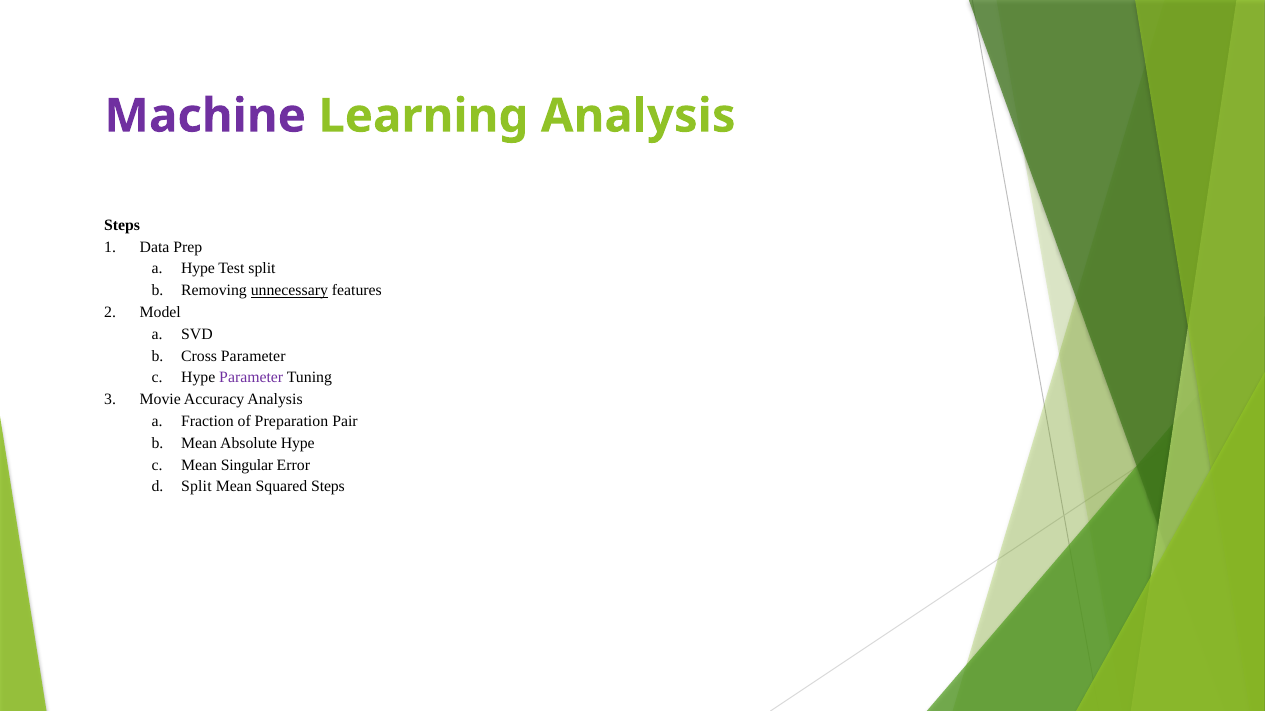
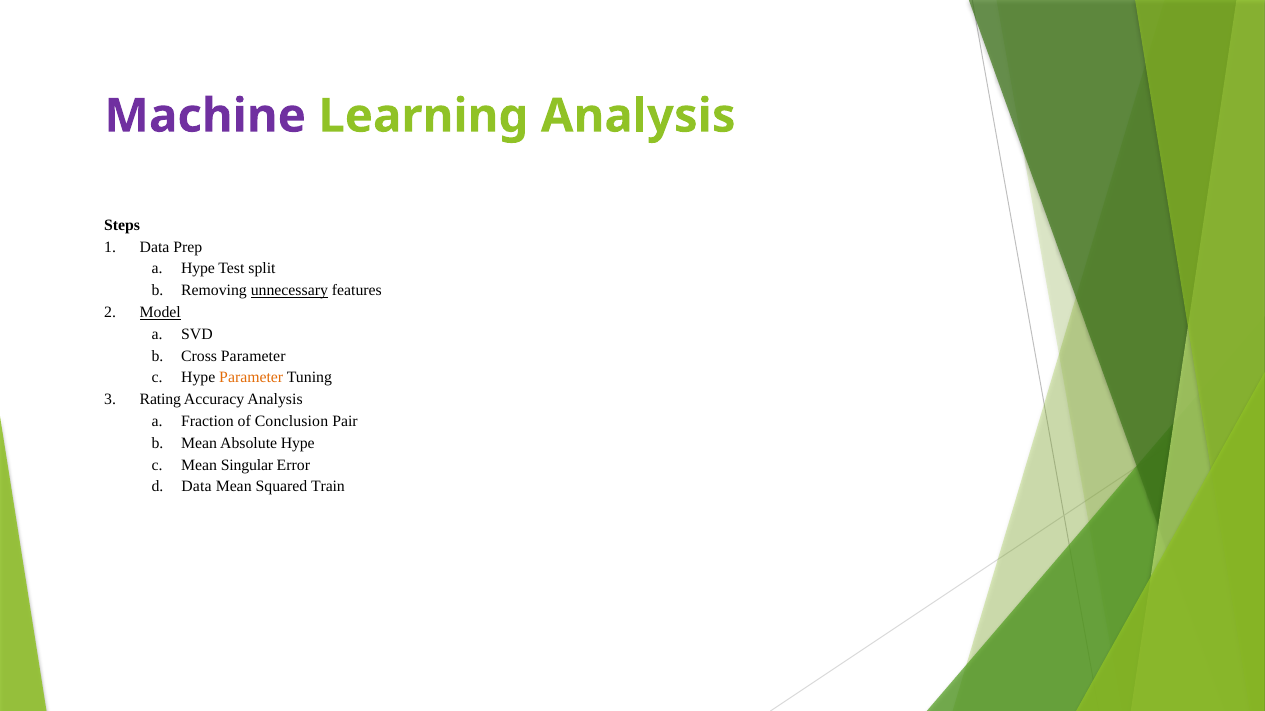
Model underline: none -> present
Parameter at (251, 378) colour: purple -> orange
Movie: Movie -> Rating
Preparation: Preparation -> Conclusion
Split at (196, 487): Split -> Data
Squared Steps: Steps -> Train
